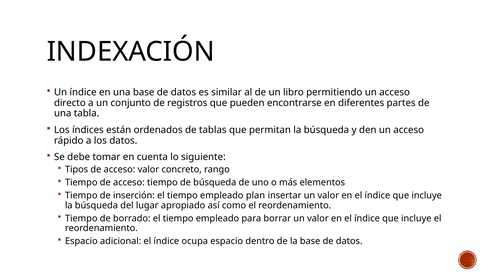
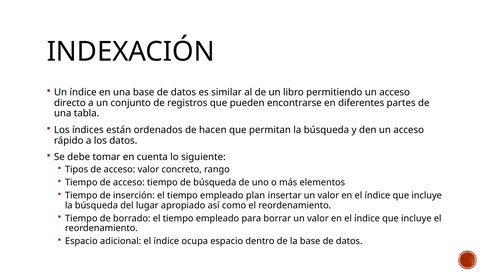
tablas: tablas -> hacen
